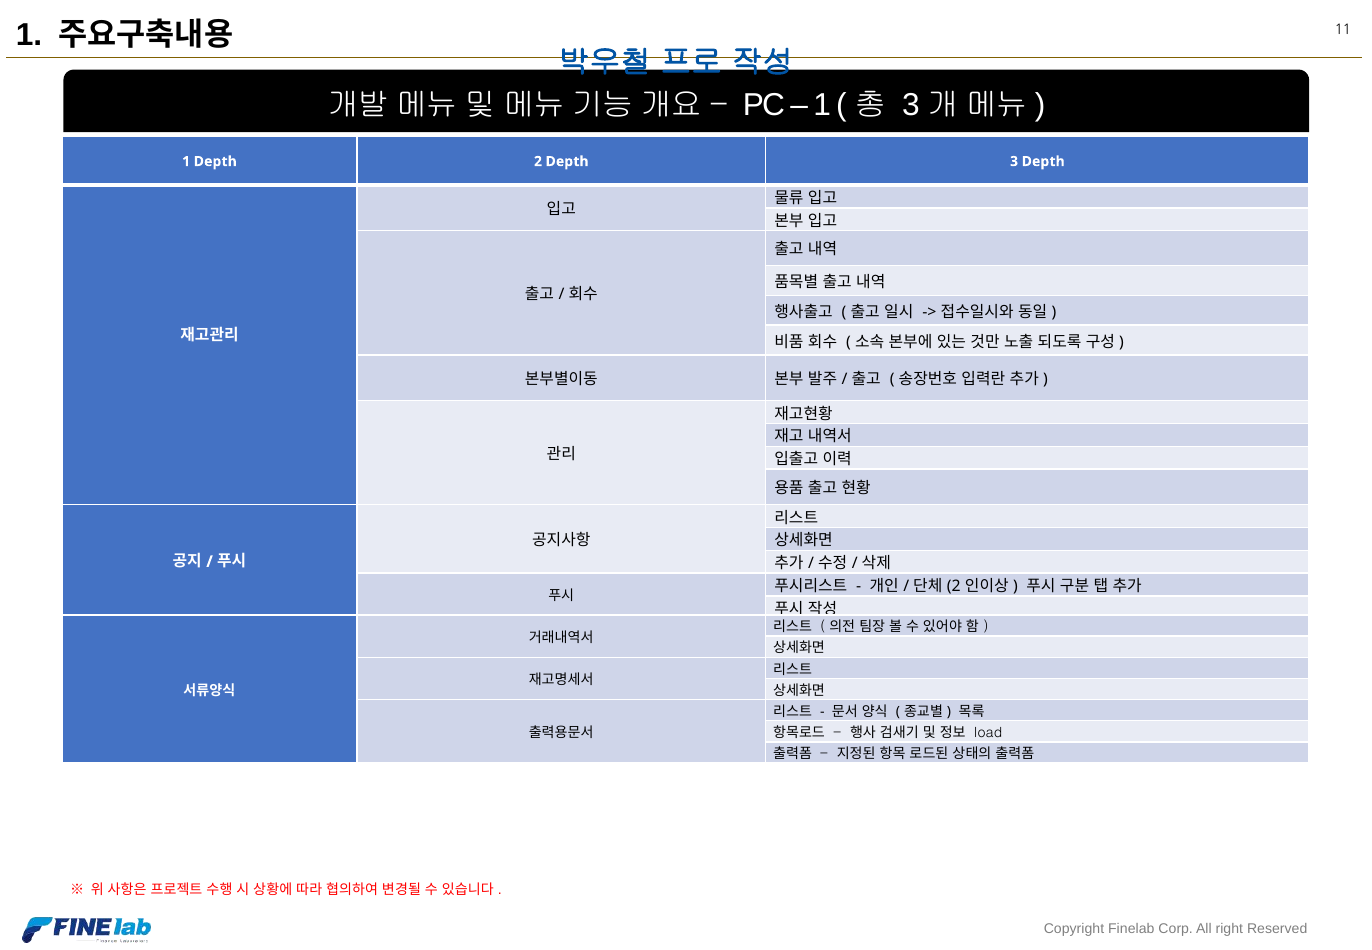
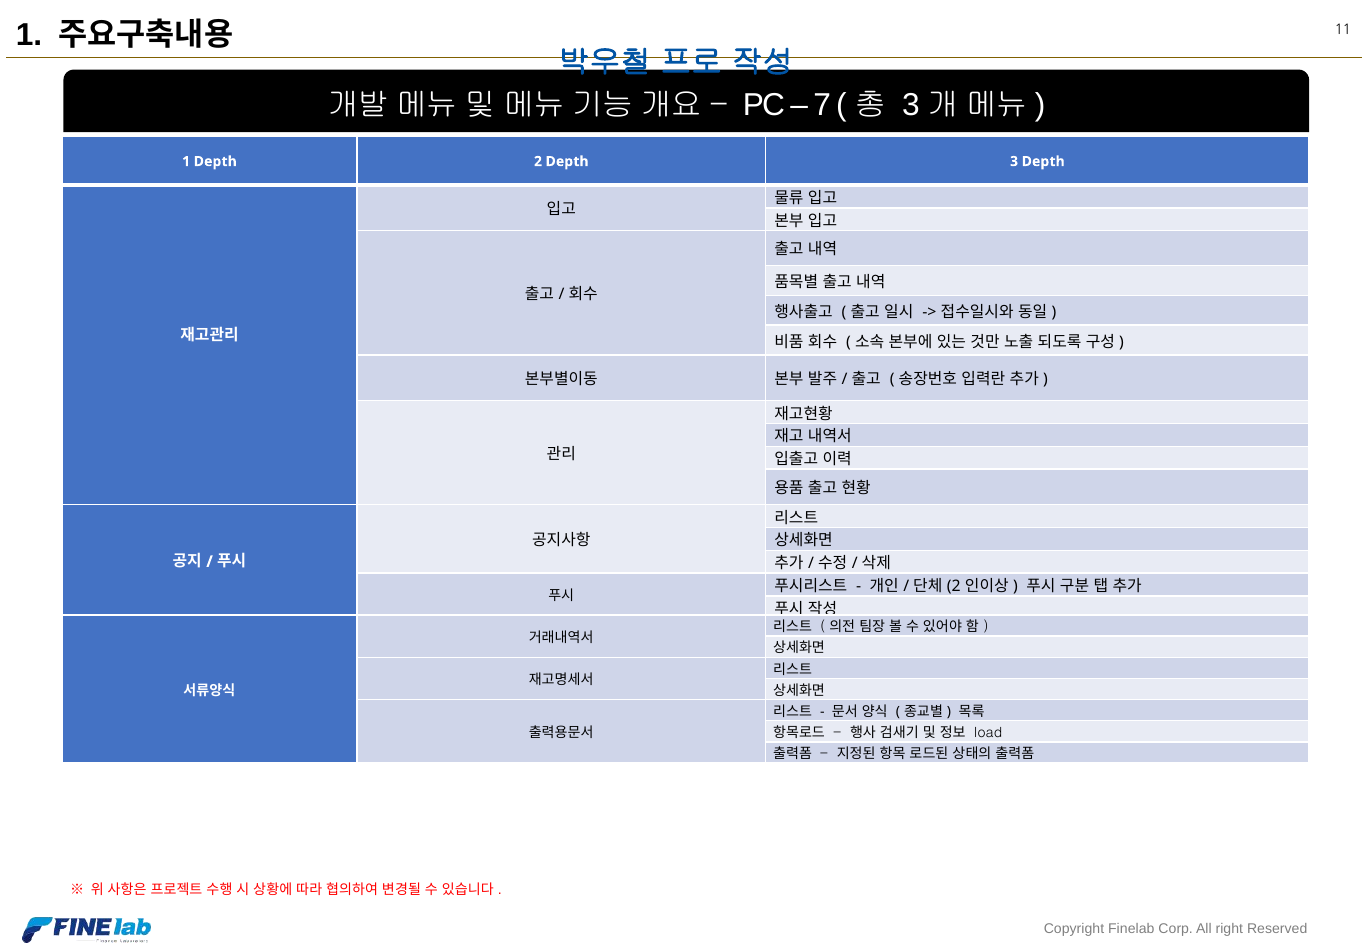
1 at (822, 105): 1 -> 7
